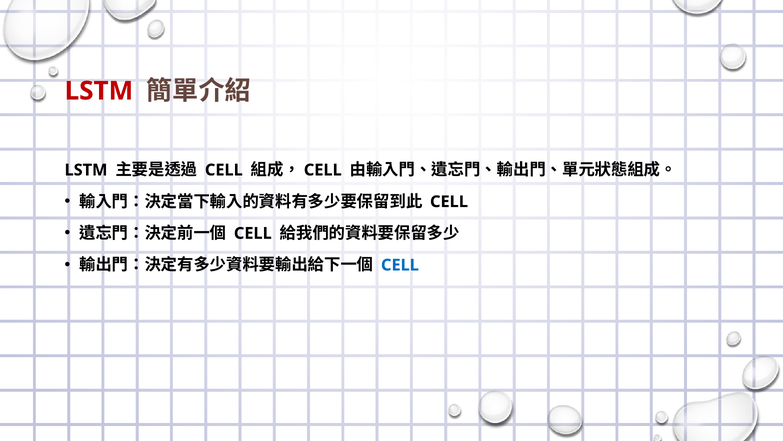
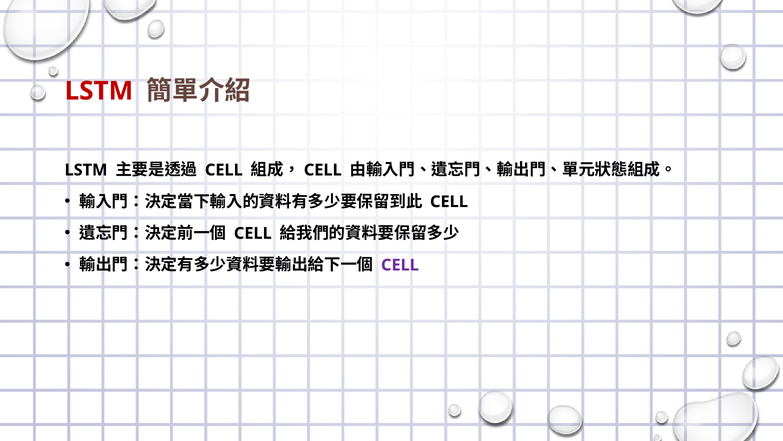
CELL at (400, 265) colour: blue -> purple
